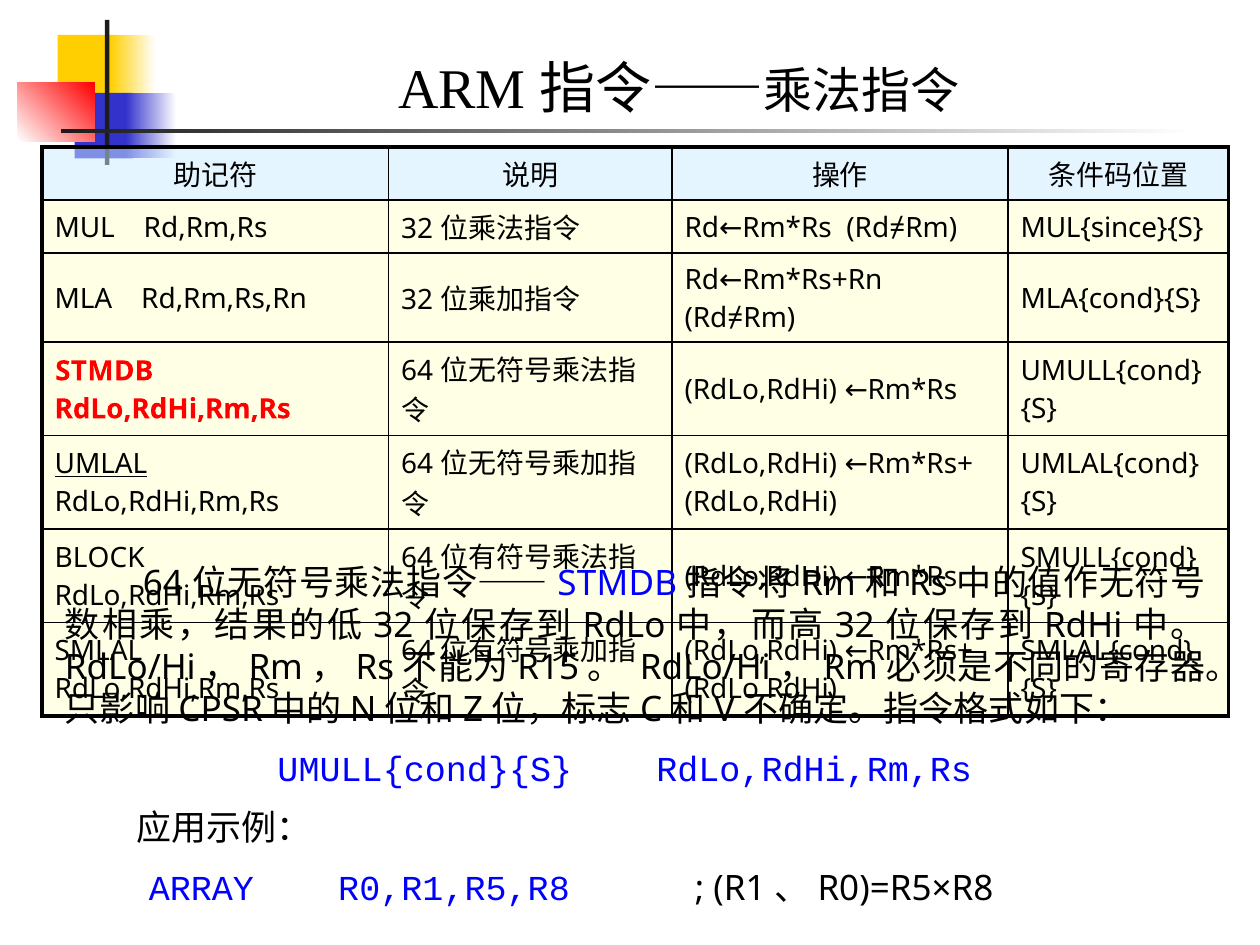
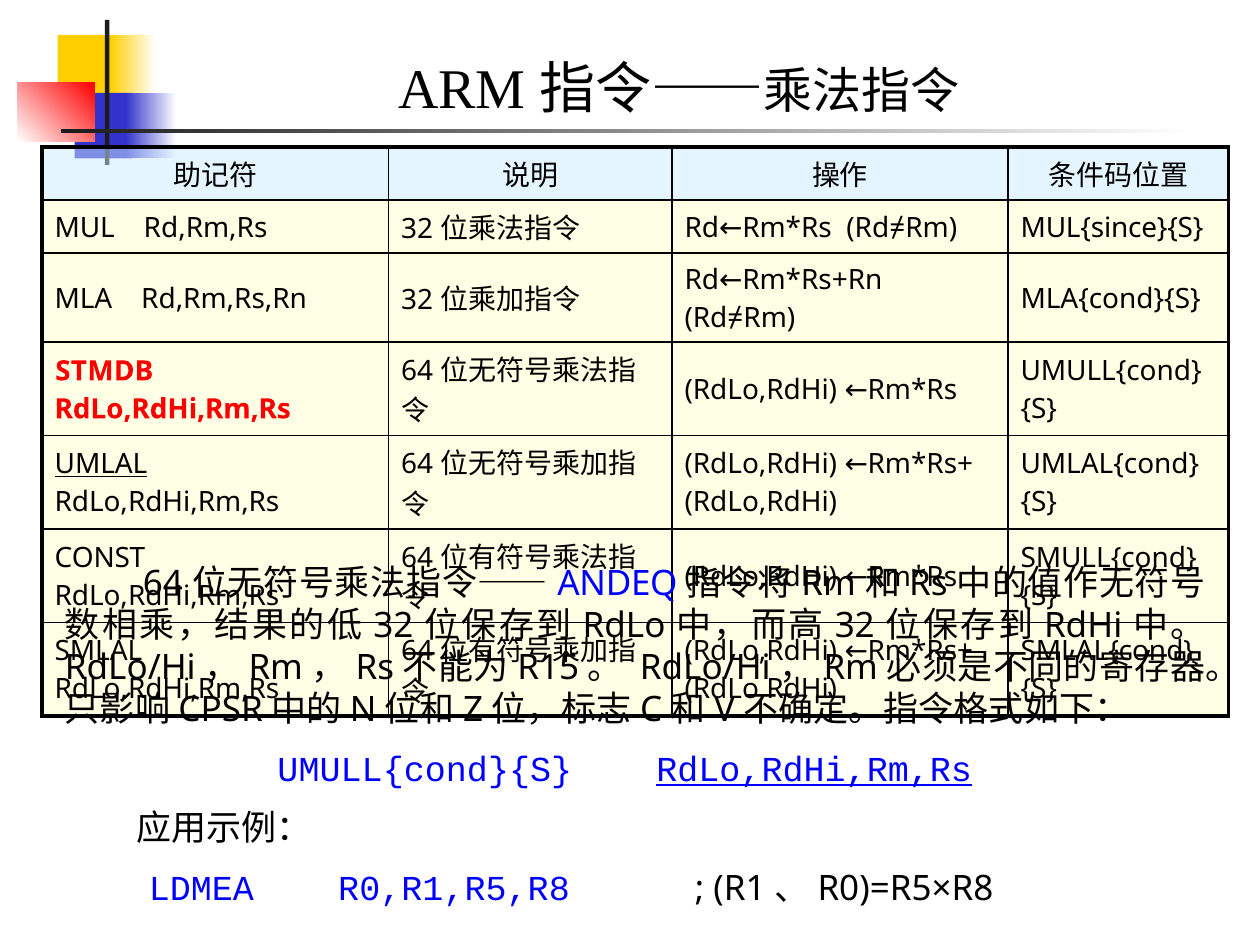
BLOCK: BLOCK -> CONST
STMDB at (617, 584): STMDB -> ANDEQ
RdLo,RdHi,Rm,Rs at (814, 769) underline: none -> present
ARRAY: ARRAY -> LDMEA
